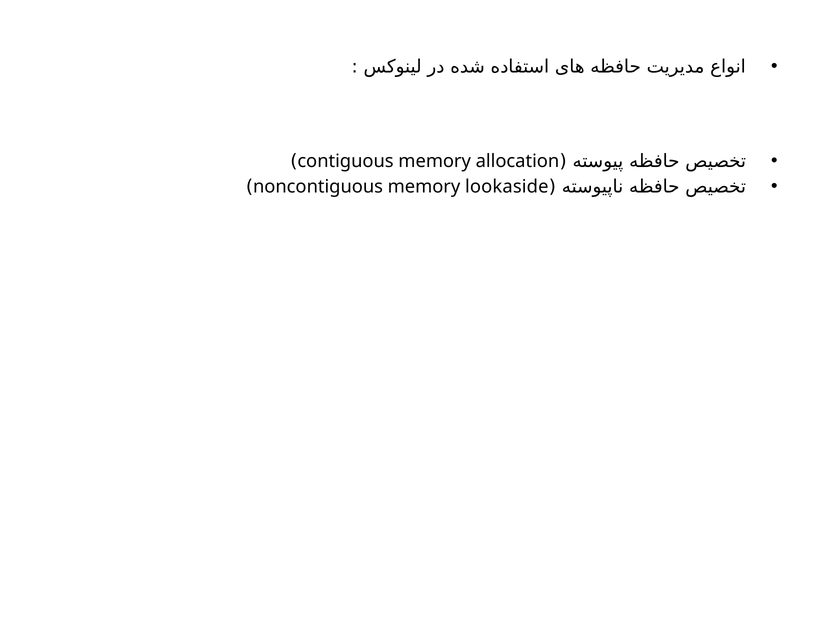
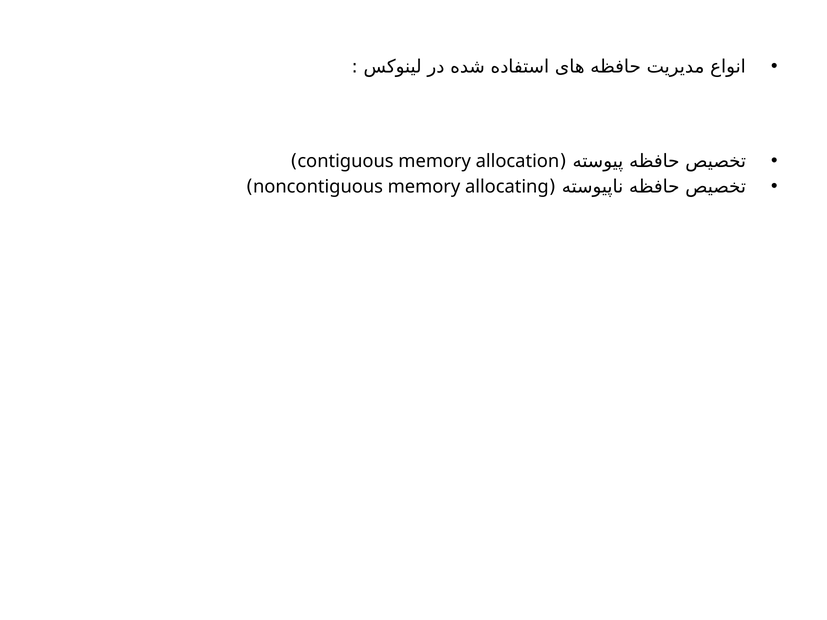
lookaside: lookaside -> allocating
